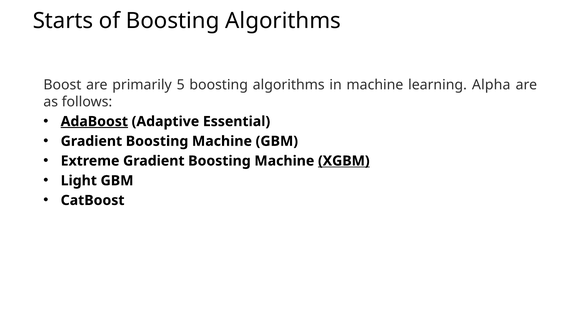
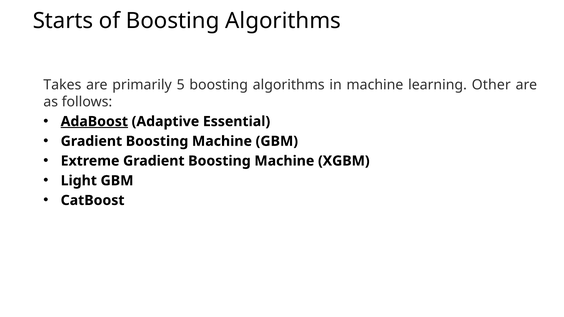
Boost: Boost -> Takes
Alpha: Alpha -> Other
XGBM underline: present -> none
